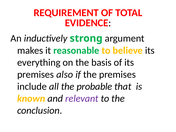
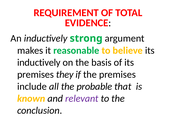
everything at (39, 62): everything -> inductively
also: also -> they
